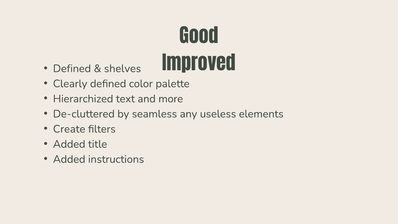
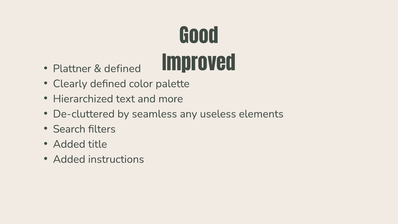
Defined at (72, 69): Defined -> Plattner
shelves at (123, 69): shelves -> defined
Create: Create -> Search
